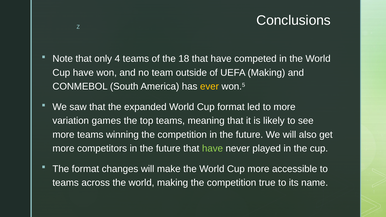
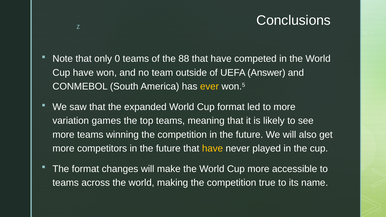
4: 4 -> 0
18: 18 -> 88
UEFA Making: Making -> Answer
have at (212, 149) colour: light green -> yellow
